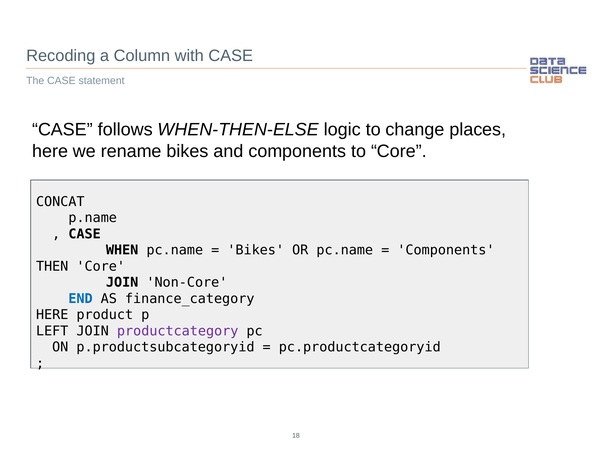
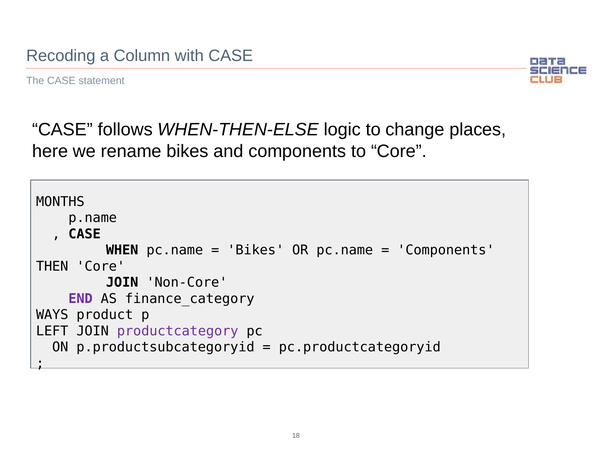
CONCAT: CONCAT -> MONTHS
END colour: blue -> purple
HERE at (52, 314): HERE -> WAYS
